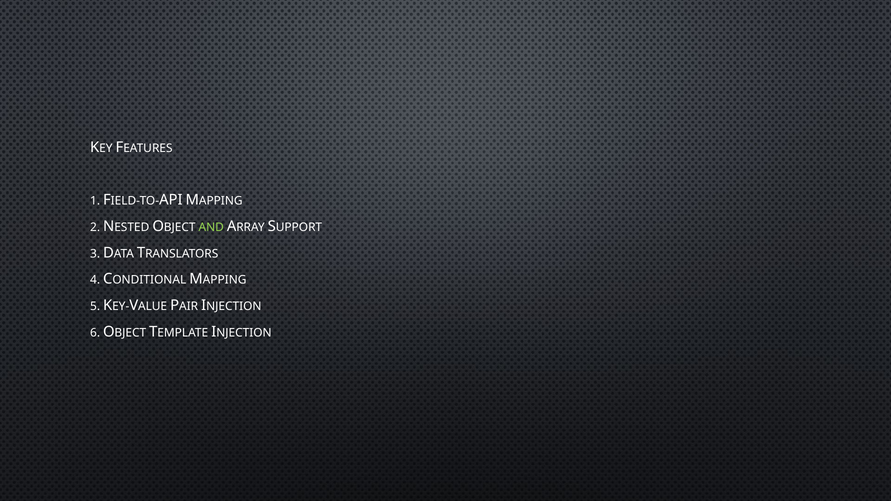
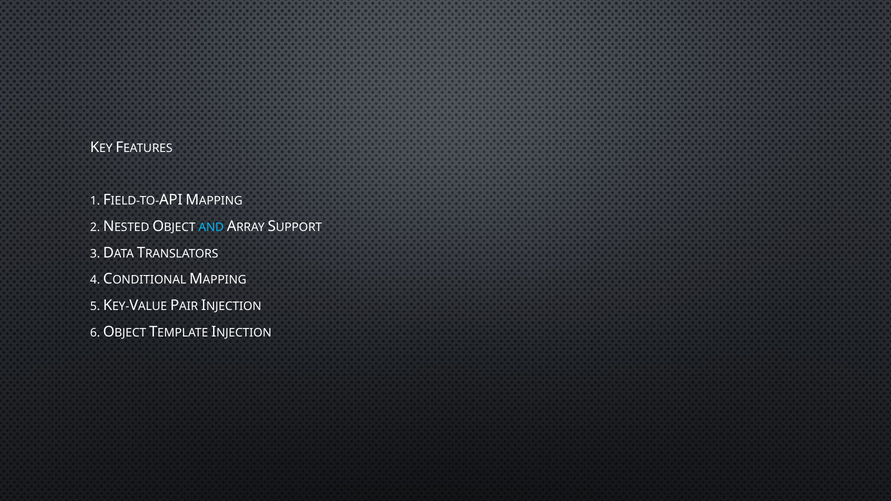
AND colour: light green -> light blue
